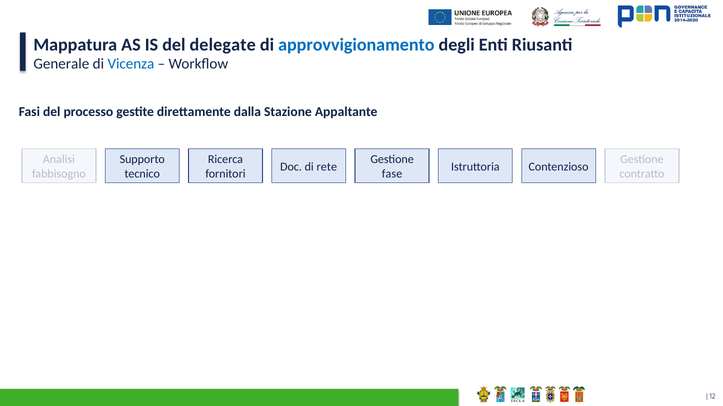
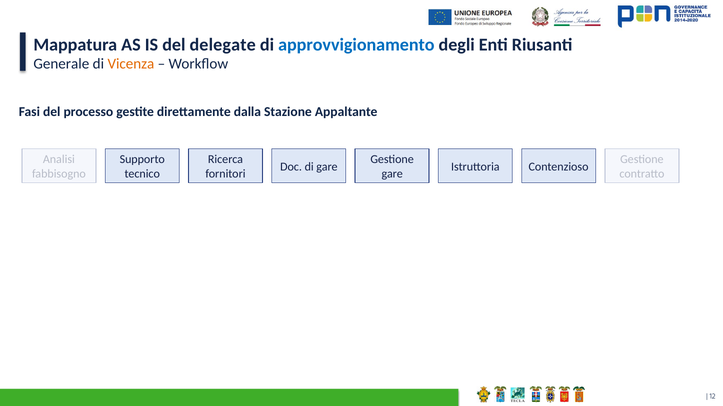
Vicenza colour: blue -> orange
di rete: rete -> gare
fase at (392, 174): fase -> gare
